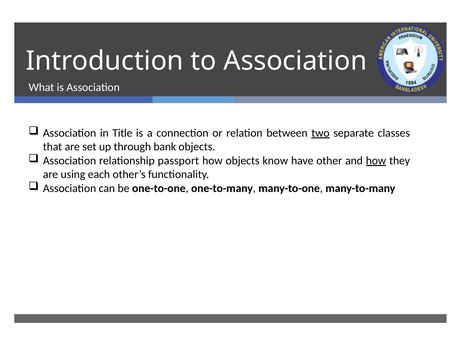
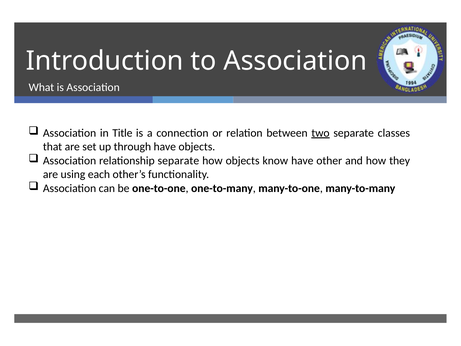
through bank: bank -> have
relationship passport: passport -> separate
how at (376, 160) underline: present -> none
